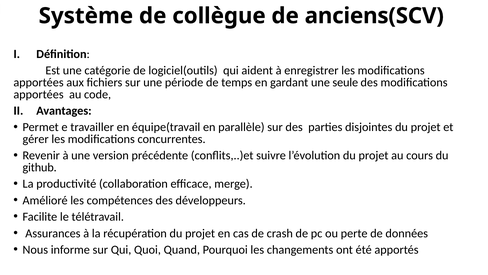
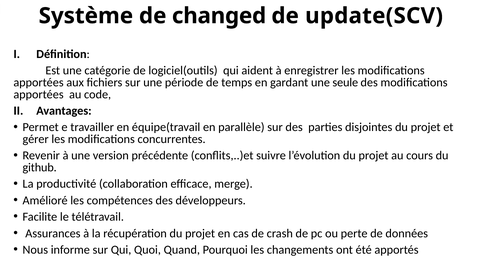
collègue: collègue -> changed
anciens(SCV: anciens(SCV -> update(SCV
